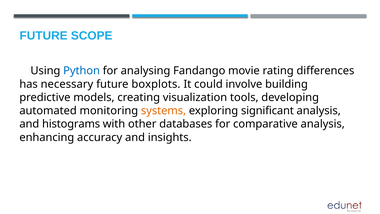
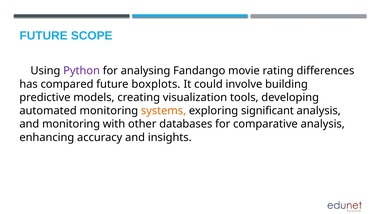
Python colour: blue -> purple
necessary: necessary -> compared
and histograms: histograms -> monitoring
